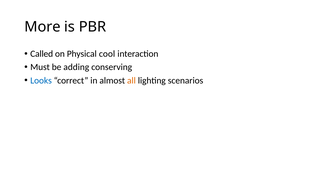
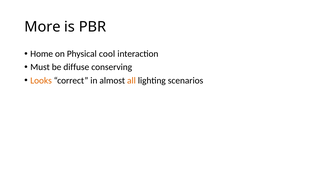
Called: Called -> Home
adding: adding -> diffuse
Looks colour: blue -> orange
